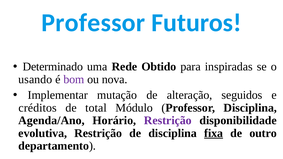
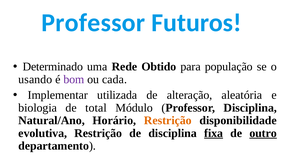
inspiradas: inspiradas -> população
nova: nova -> cada
mutação: mutação -> utilizada
seguidos: seguidos -> aleatória
créditos: créditos -> biologia
Agenda/Ano: Agenda/Ano -> Natural/Ano
Restrição at (168, 121) colour: purple -> orange
outro underline: none -> present
